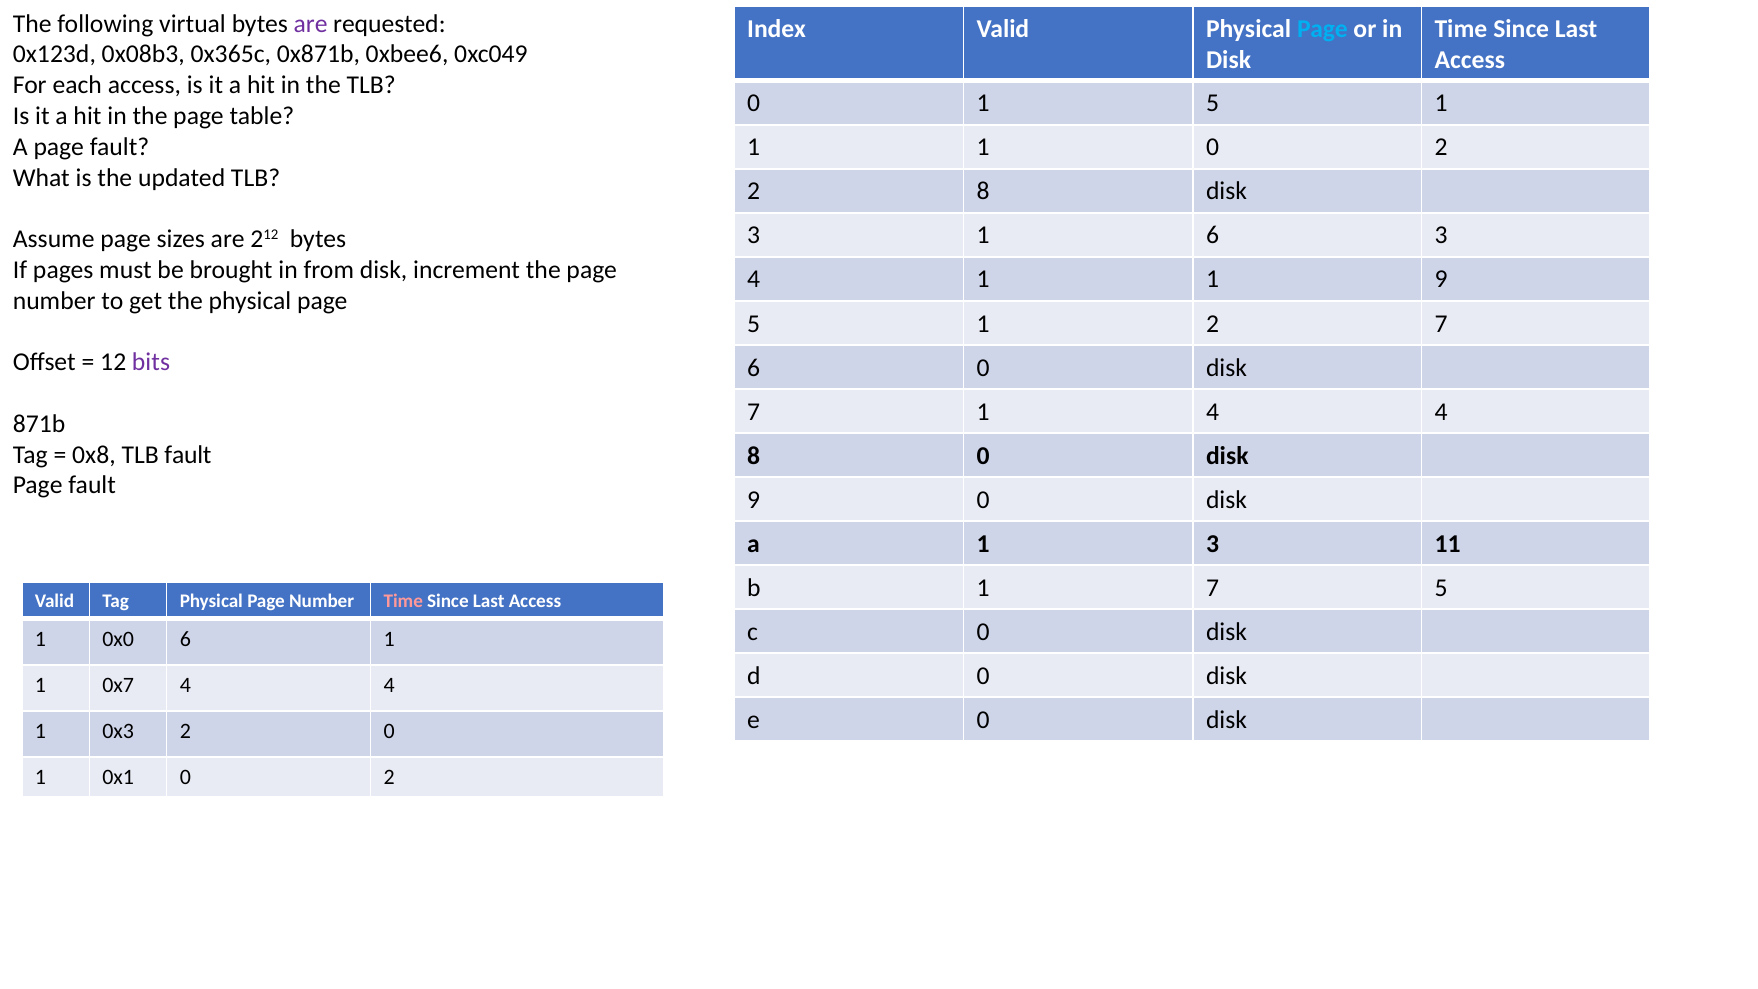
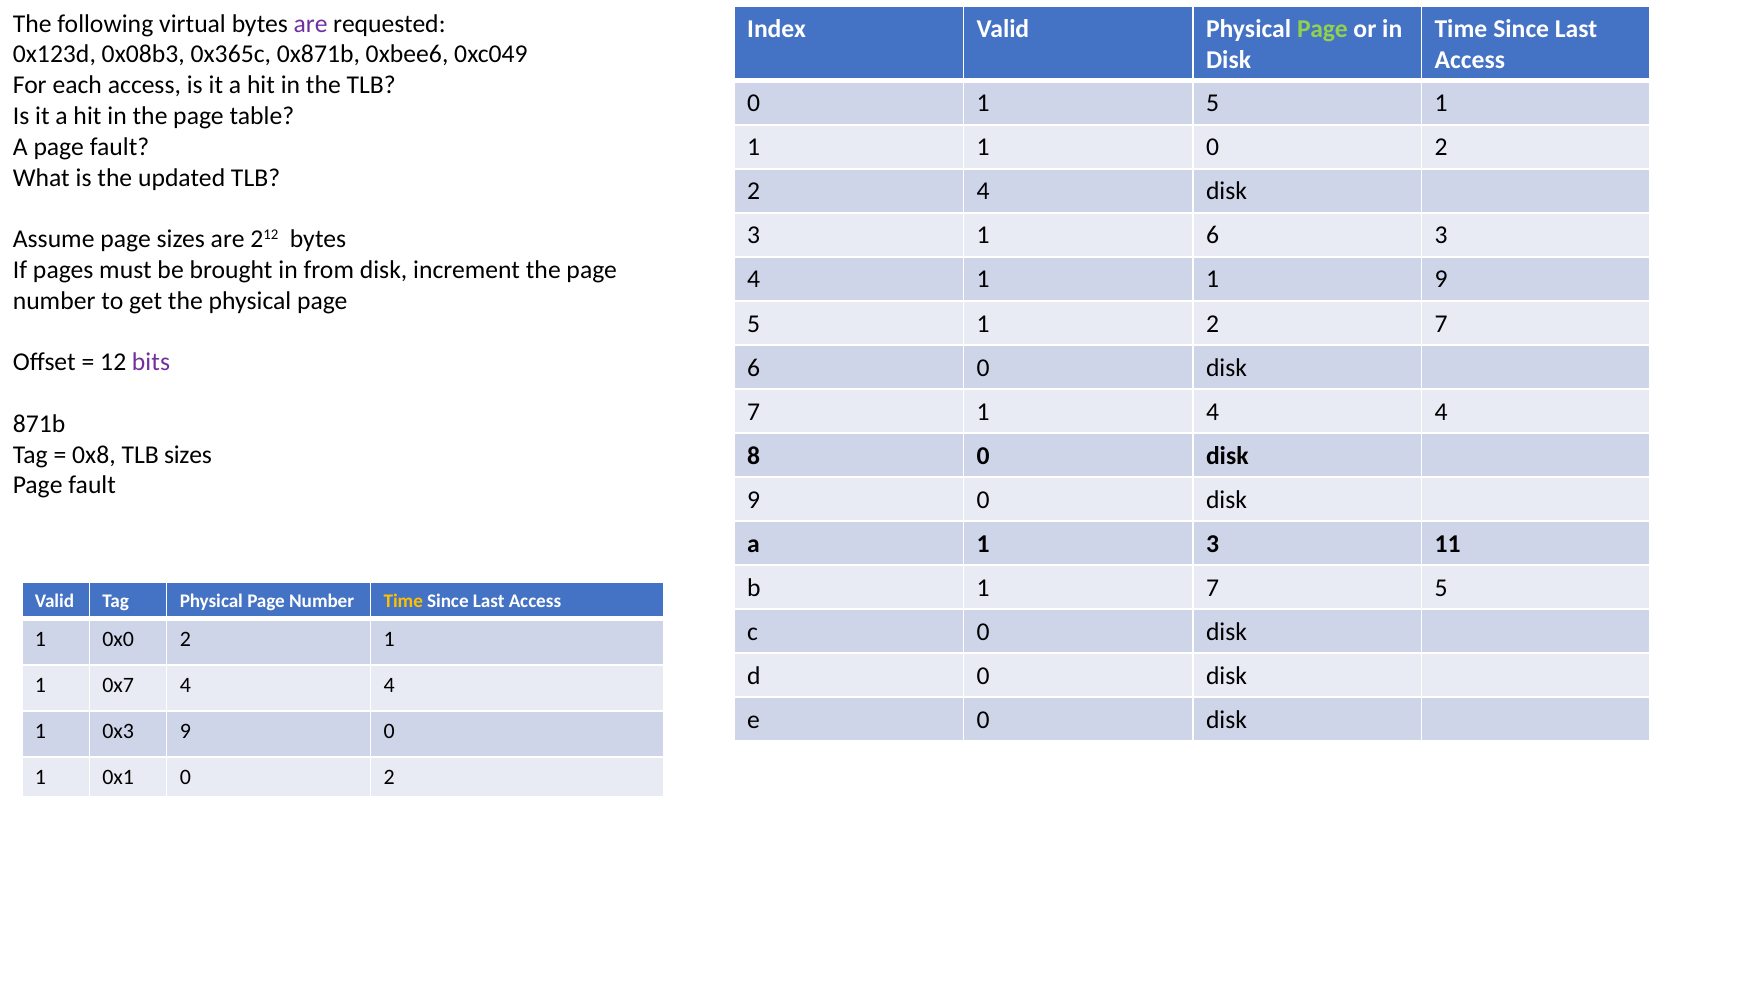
Page at (1322, 29) colour: light blue -> light green
2 8: 8 -> 4
TLB fault: fault -> sizes
Time at (403, 601) colour: pink -> yellow
0x0 6: 6 -> 2
0x3 2: 2 -> 9
